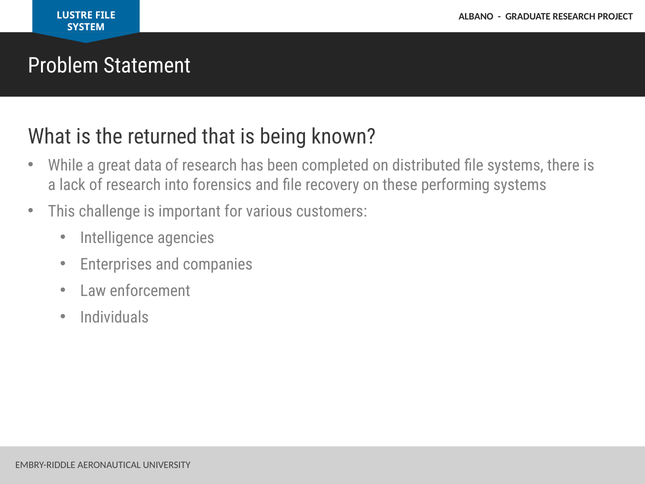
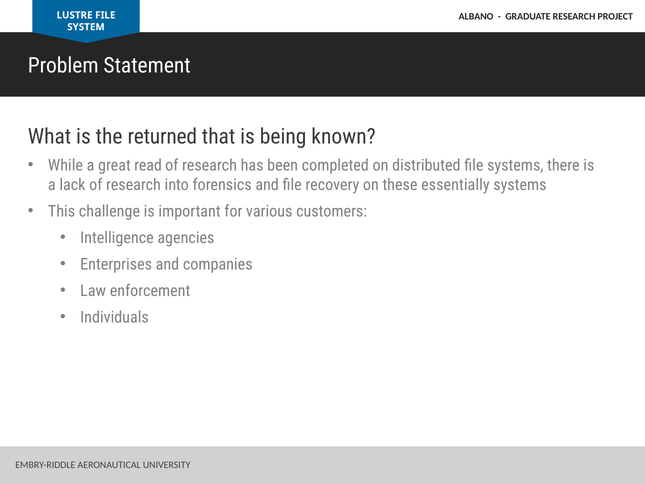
data: data -> read
performing: performing -> essentially
